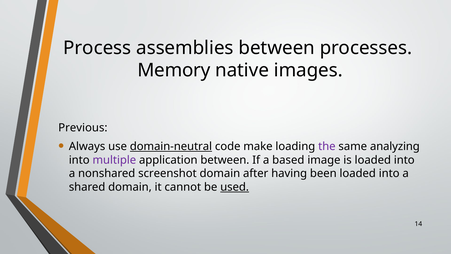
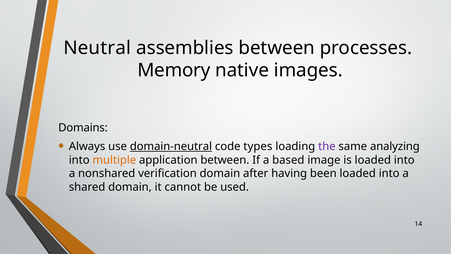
Process: Process -> Neutral
Previous: Previous -> Domains
make: make -> types
multiple colour: purple -> orange
screenshot: screenshot -> verification
used underline: present -> none
